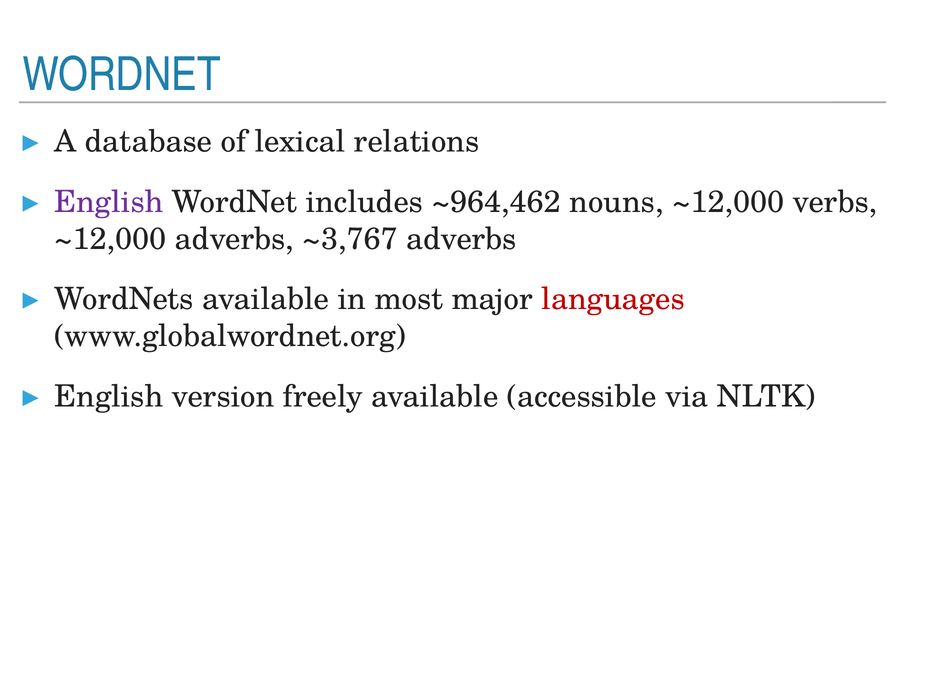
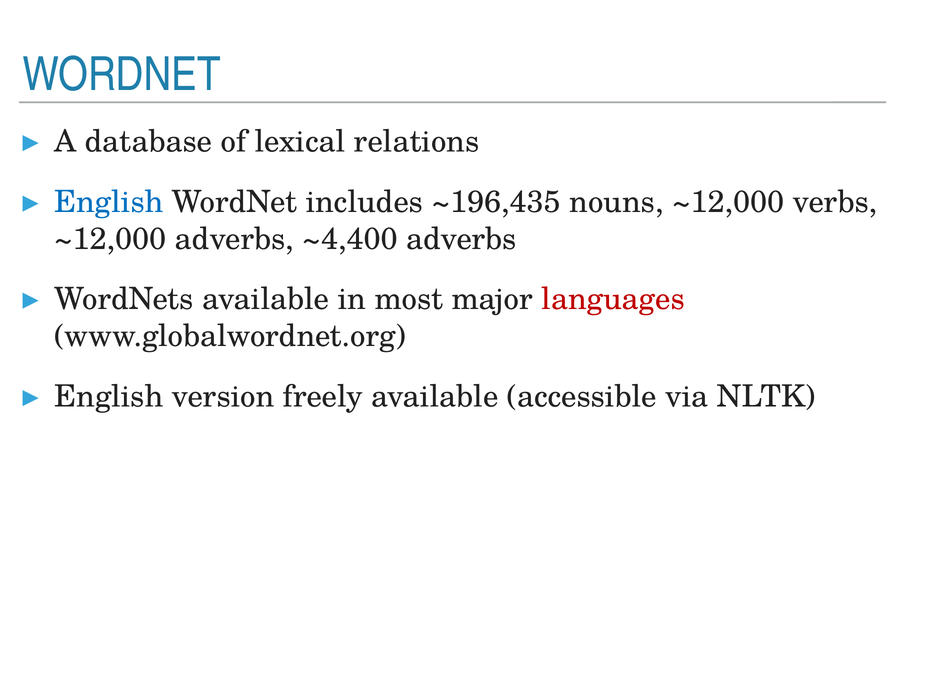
English at (109, 202) colour: purple -> blue
~964,462: ~964,462 -> ~196,435
~3,767: ~3,767 -> ~4,400
